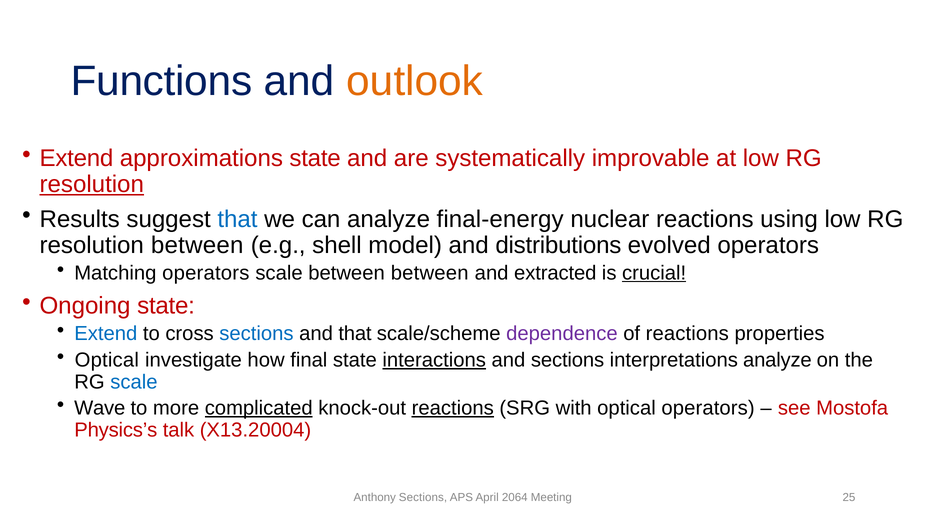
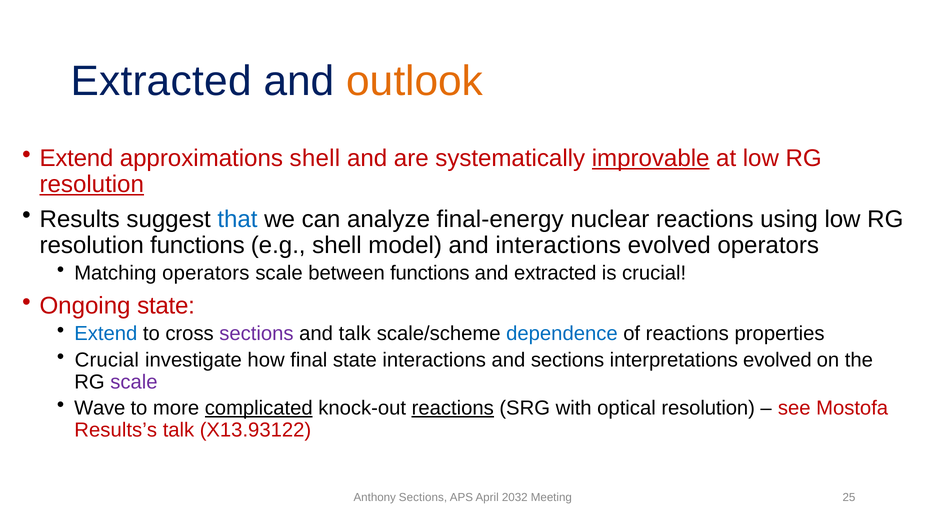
Functions at (161, 81): Functions -> Extracted
approximations state: state -> shell
improvable underline: none -> present
resolution between: between -> functions
and distributions: distributions -> interactions
between between: between -> functions
crucial at (654, 273) underline: present -> none
sections at (256, 334) colour: blue -> purple
and that: that -> talk
dependence colour: purple -> blue
Optical at (107, 360): Optical -> Crucial
interactions at (434, 360) underline: present -> none
interpretations analyze: analyze -> evolved
scale at (134, 382) colour: blue -> purple
optical operators: operators -> resolution
Physics’s: Physics’s -> Results’s
X13.20004: X13.20004 -> X13.93122
2064: 2064 -> 2032
